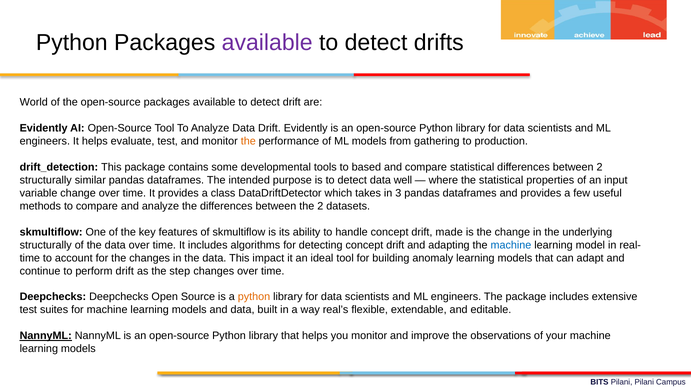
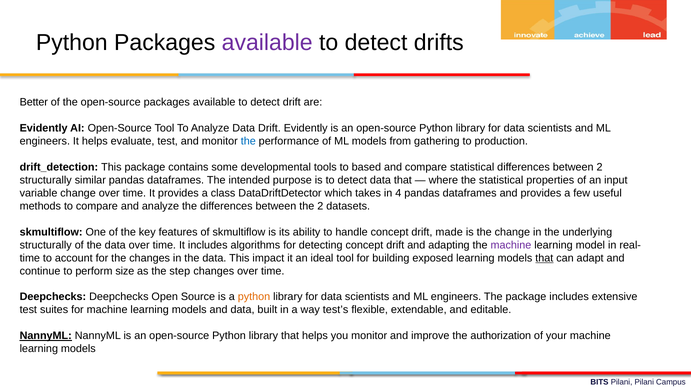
World: World -> Better
the at (248, 141) colour: orange -> blue
data well: well -> that
3: 3 -> 4
machine at (511, 245) colour: blue -> purple
anomaly: anomaly -> exposed
that at (544, 258) underline: none -> present
perform drift: drift -> size
real’s: real’s -> test’s
observations: observations -> authorization
